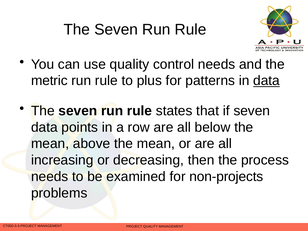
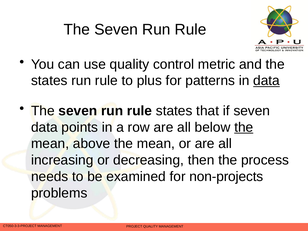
control needs: needs -> metric
metric at (49, 81): metric -> states
the at (244, 127) underline: none -> present
